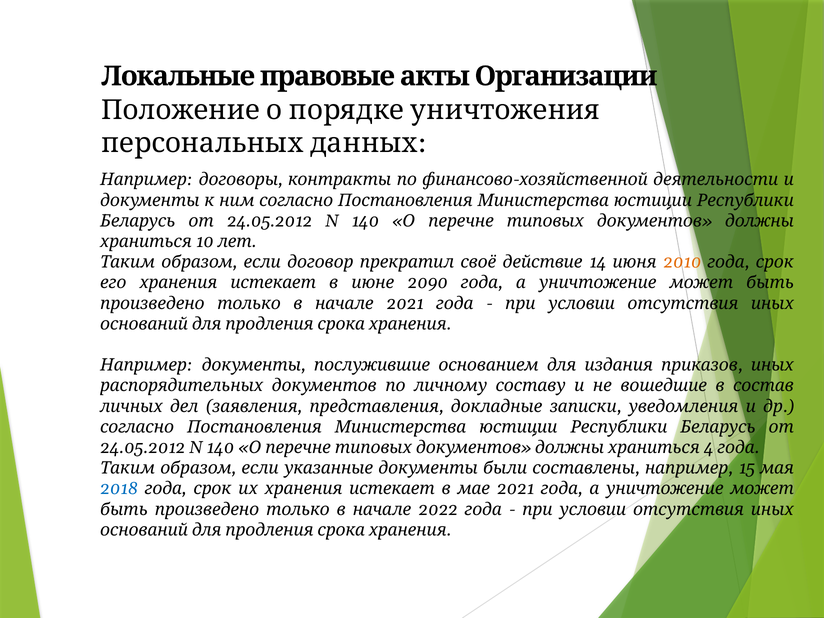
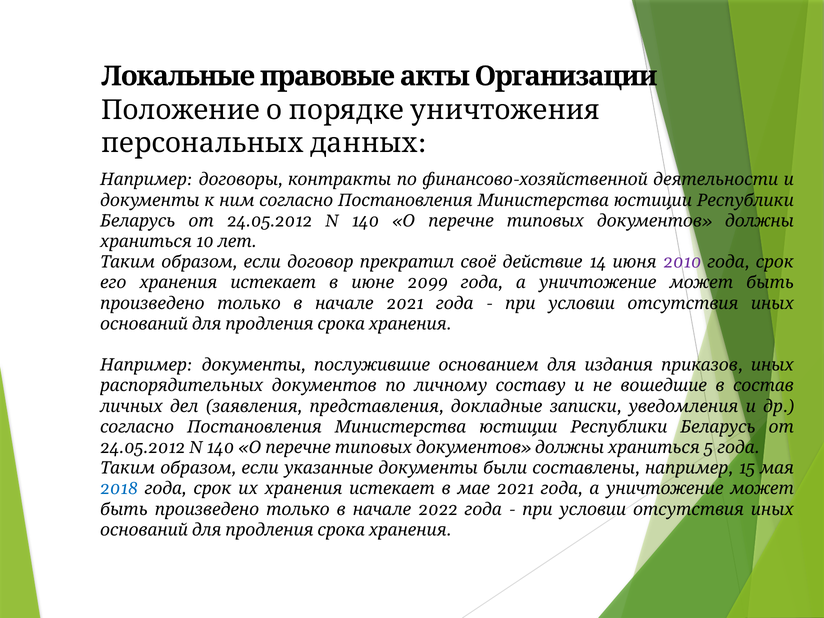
2010 colour: orange -> purple
2090: 2090 -> 2099
4: 4 -> 5
